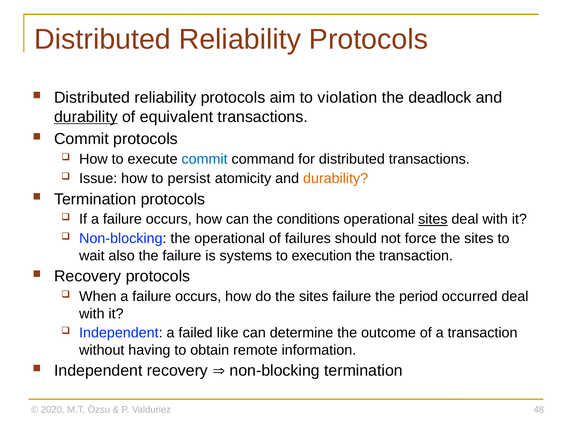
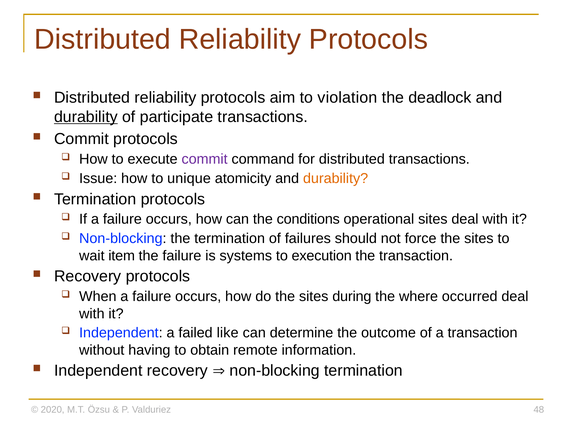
equivalent: equivalent -> participate
commit at (205, 159) colour: blue -> purple
persist: persist -> unique
sites at (433, 219) underline: present -> none
the operational: operational -> termination
also: also -> item
sites failure: failure -> during
period: period -> where
